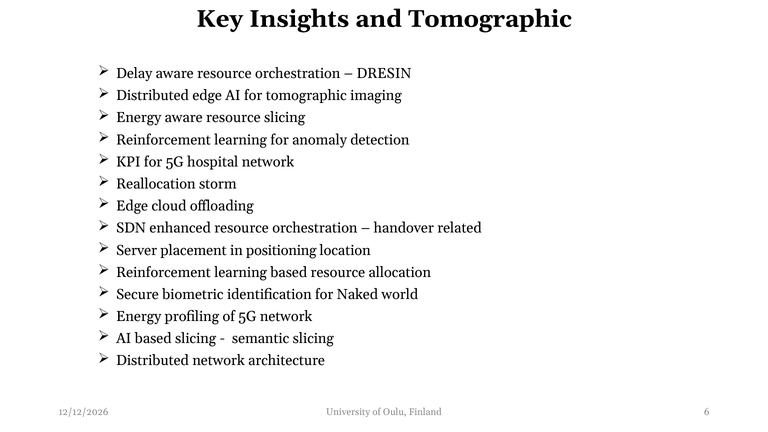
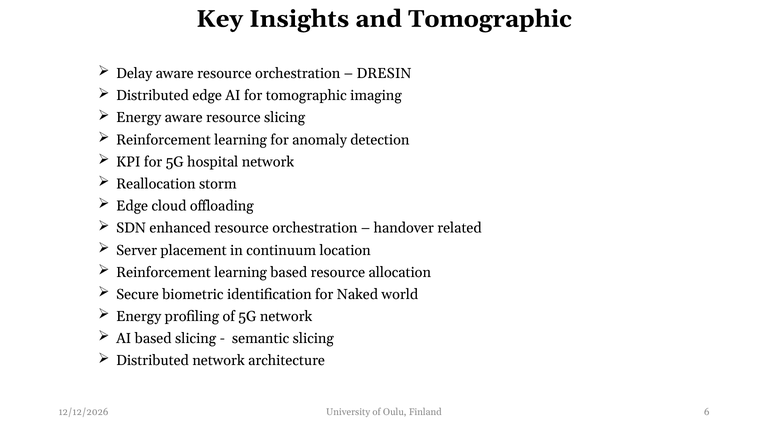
positioning: positioning -> continuum
